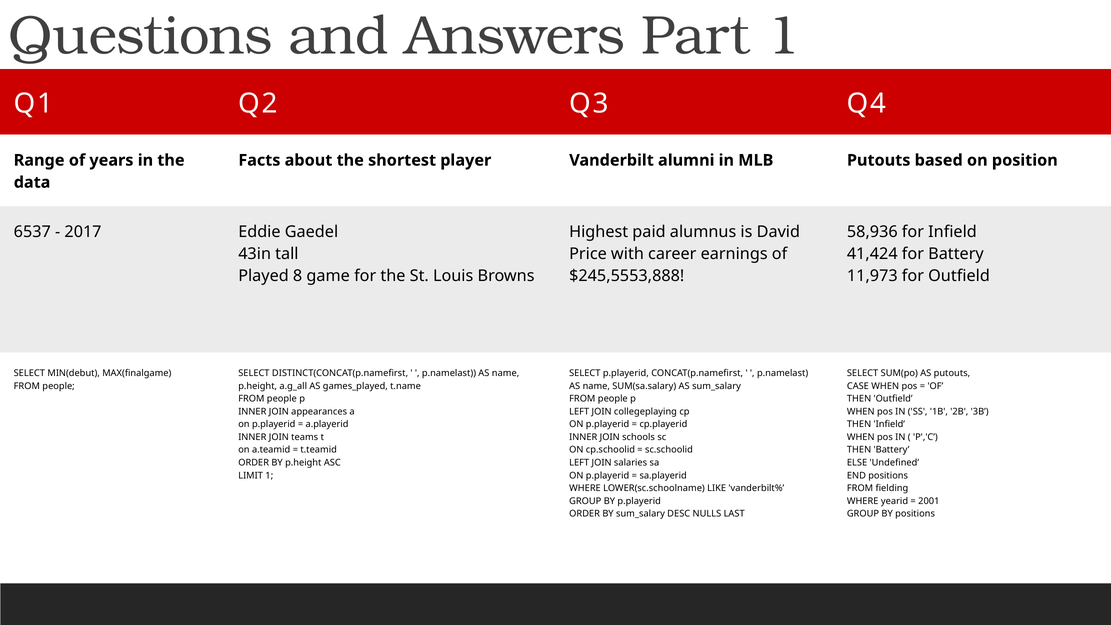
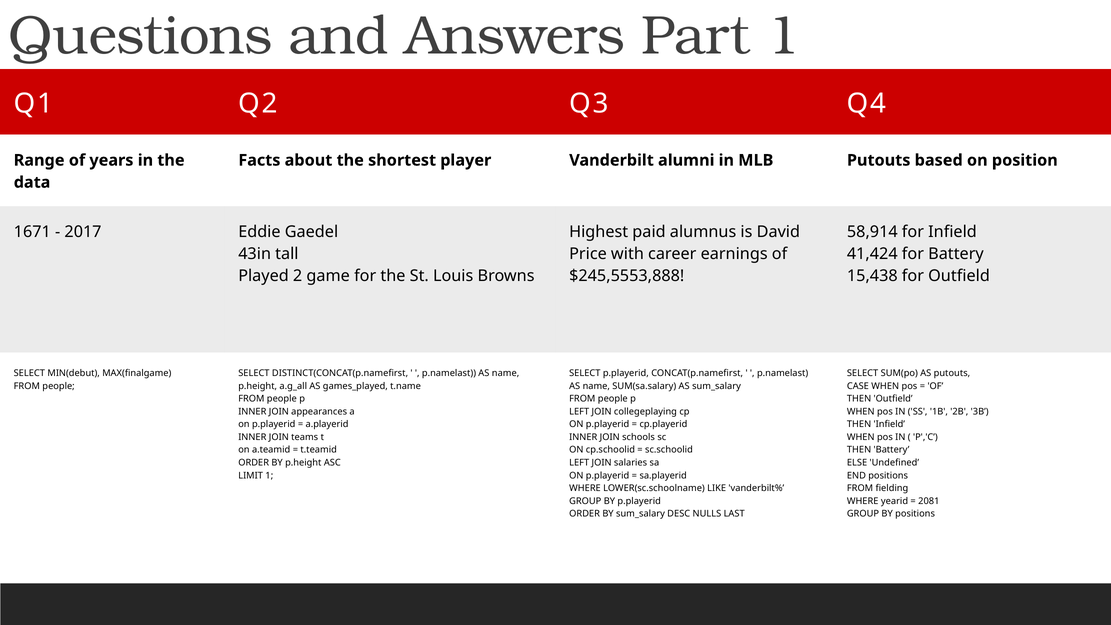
6537: 6537 -> 1671
58,936: 58,936 -> 58,914
8: 8 -> 2
11,973: 11,973 -> 15,438
2001: 2001 -> 2081
